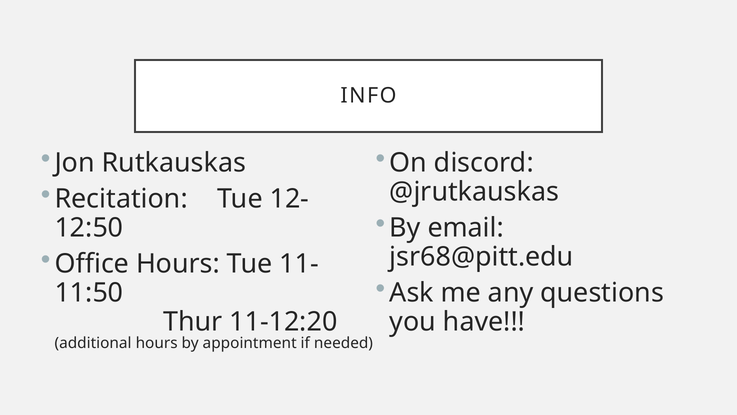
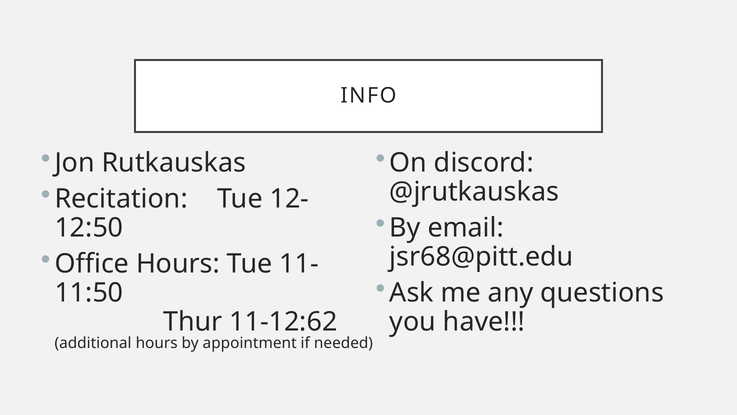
11-12:20: 11-12:20 -> 11-12:62
